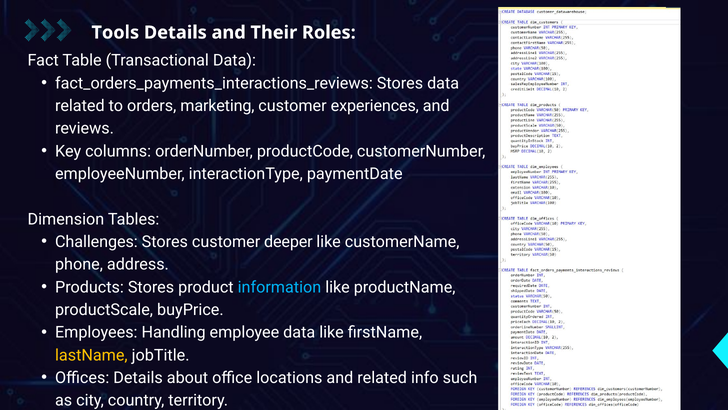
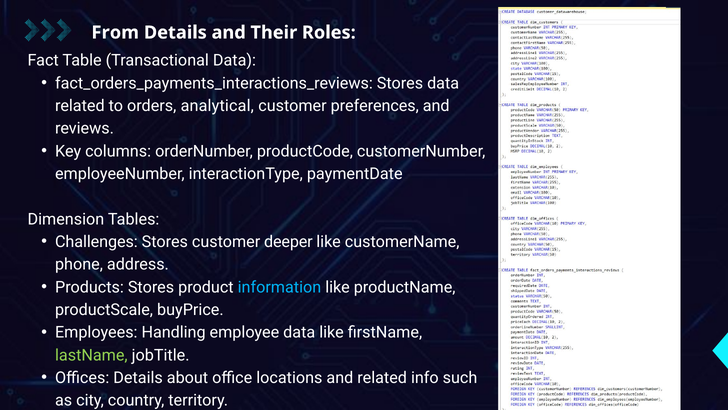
Tools: Tools -> From
marketing: marketing -> analytical
experiences: experiences -> preferences
lastName colour: yellow -> light green
